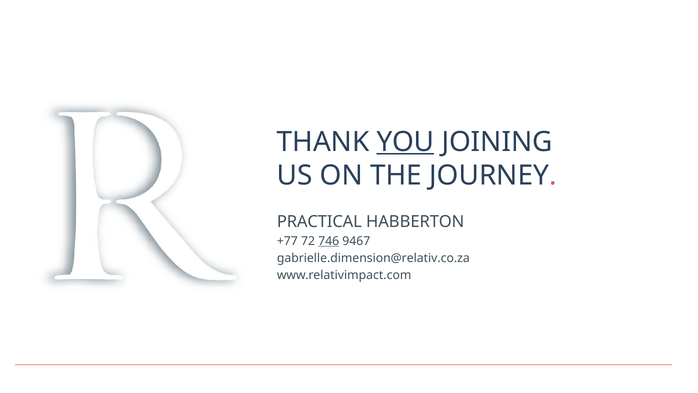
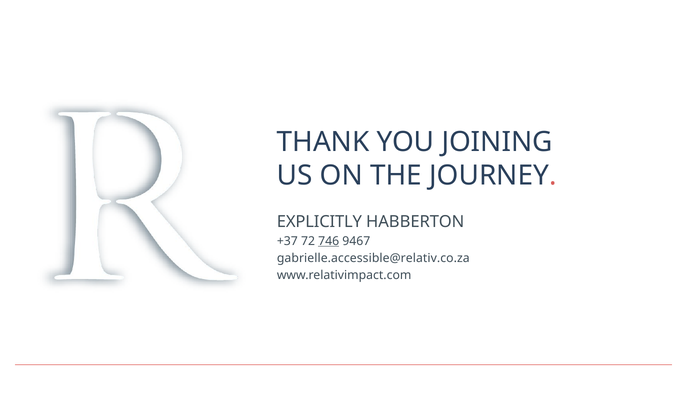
YOU underline: present -> none
PRACTICAL: PRACTICAL -> EXPLICITLY
+77: +77 -> +37
gabrielle.dimension@relativ.co.za: gabrielle.dimension@relativ.co.za -> gabrielle.accessible@relativ.co.za
